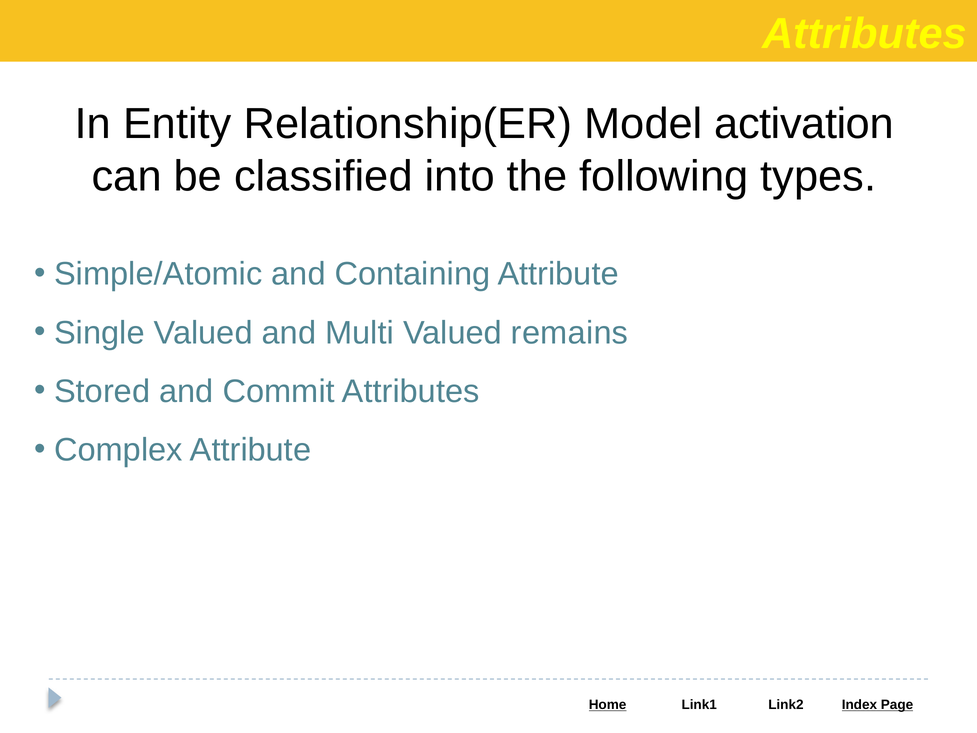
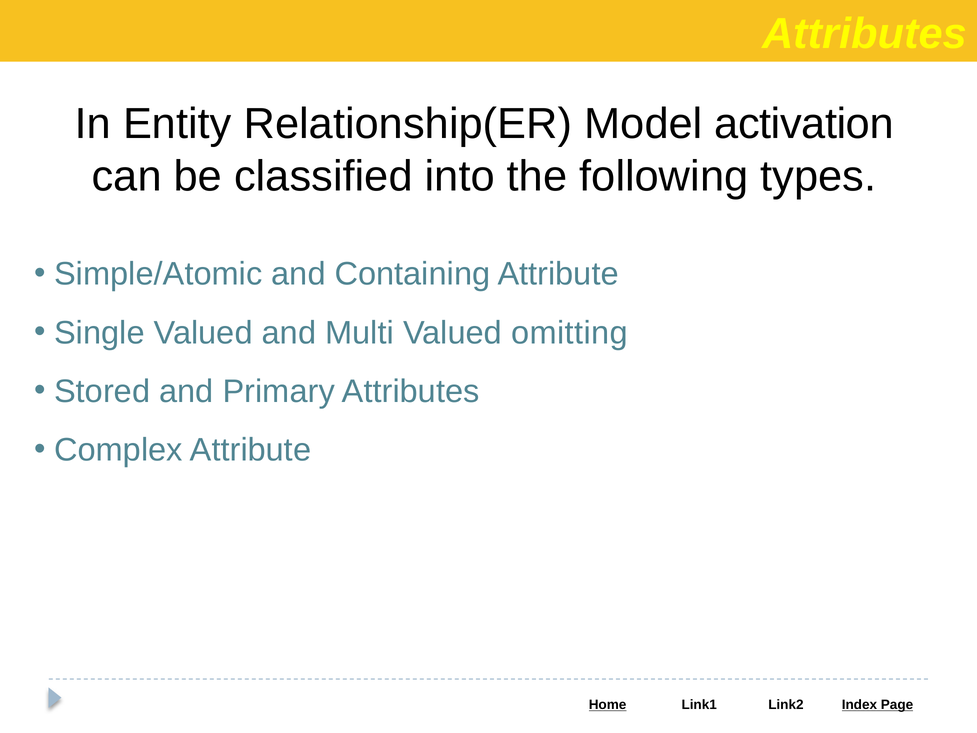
remains: remains -> omitting
Commit: Commit -> Primary
